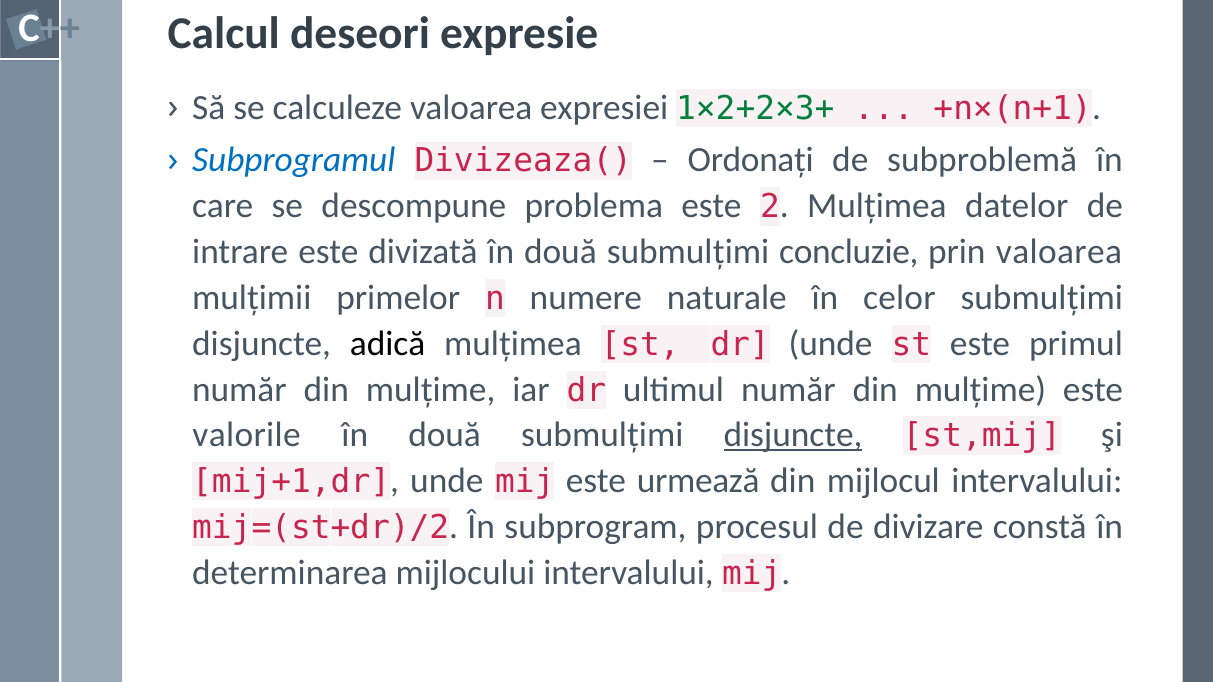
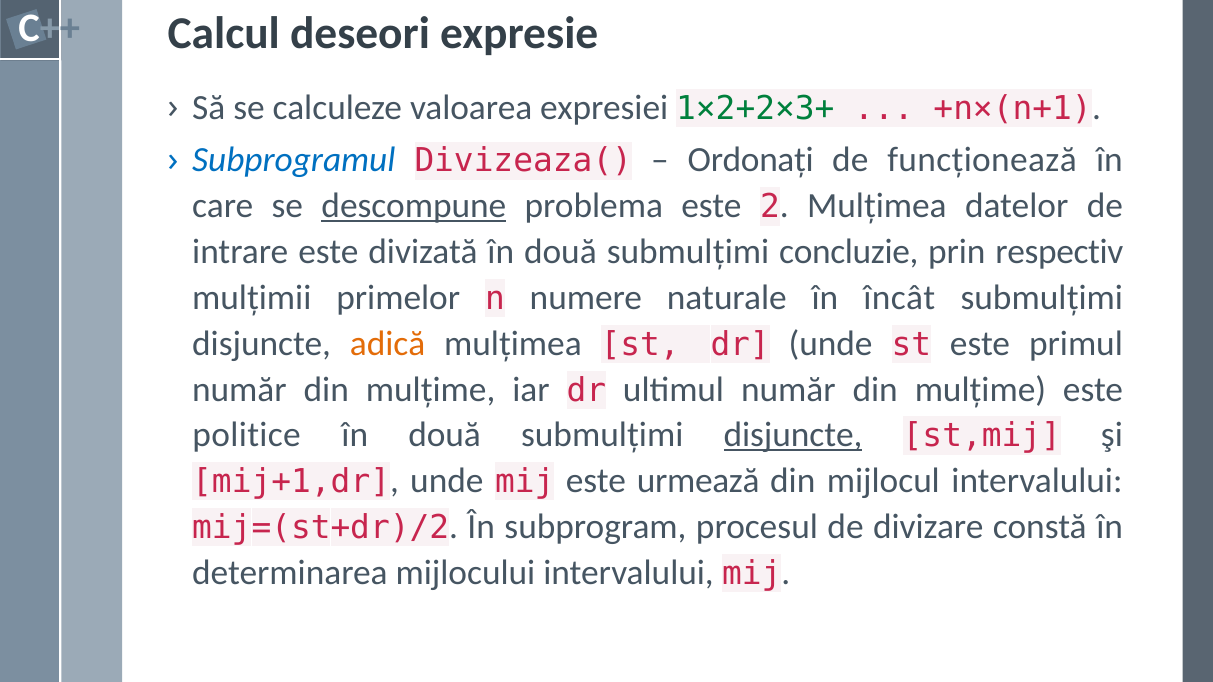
subproblemă: subproblemă -> funcționează
descompune underline: none -> present
prin valoarea: valoarea -> respectiv
celor: celor -> încât
adică colour: black -> orange
valorile: valorile -> politice
